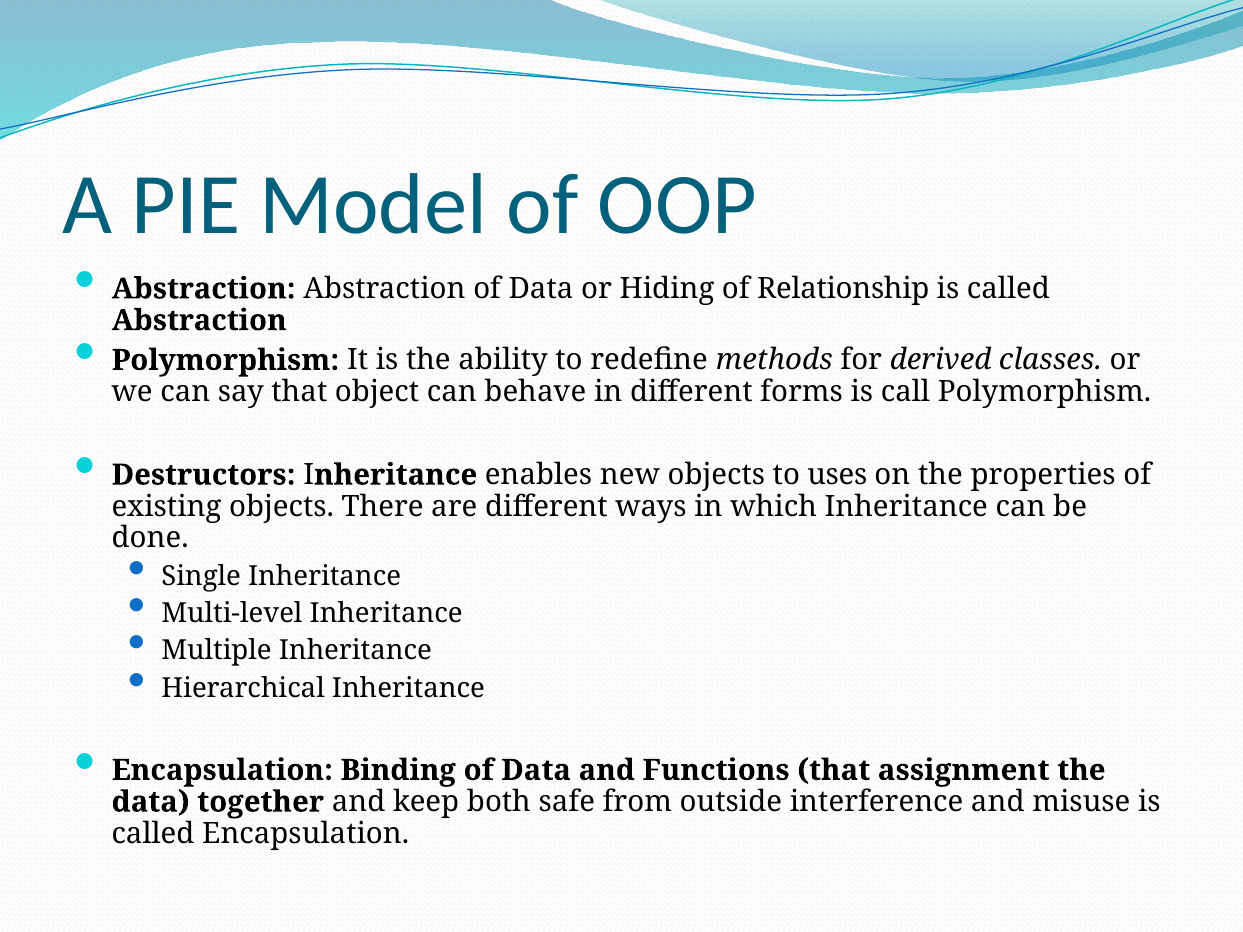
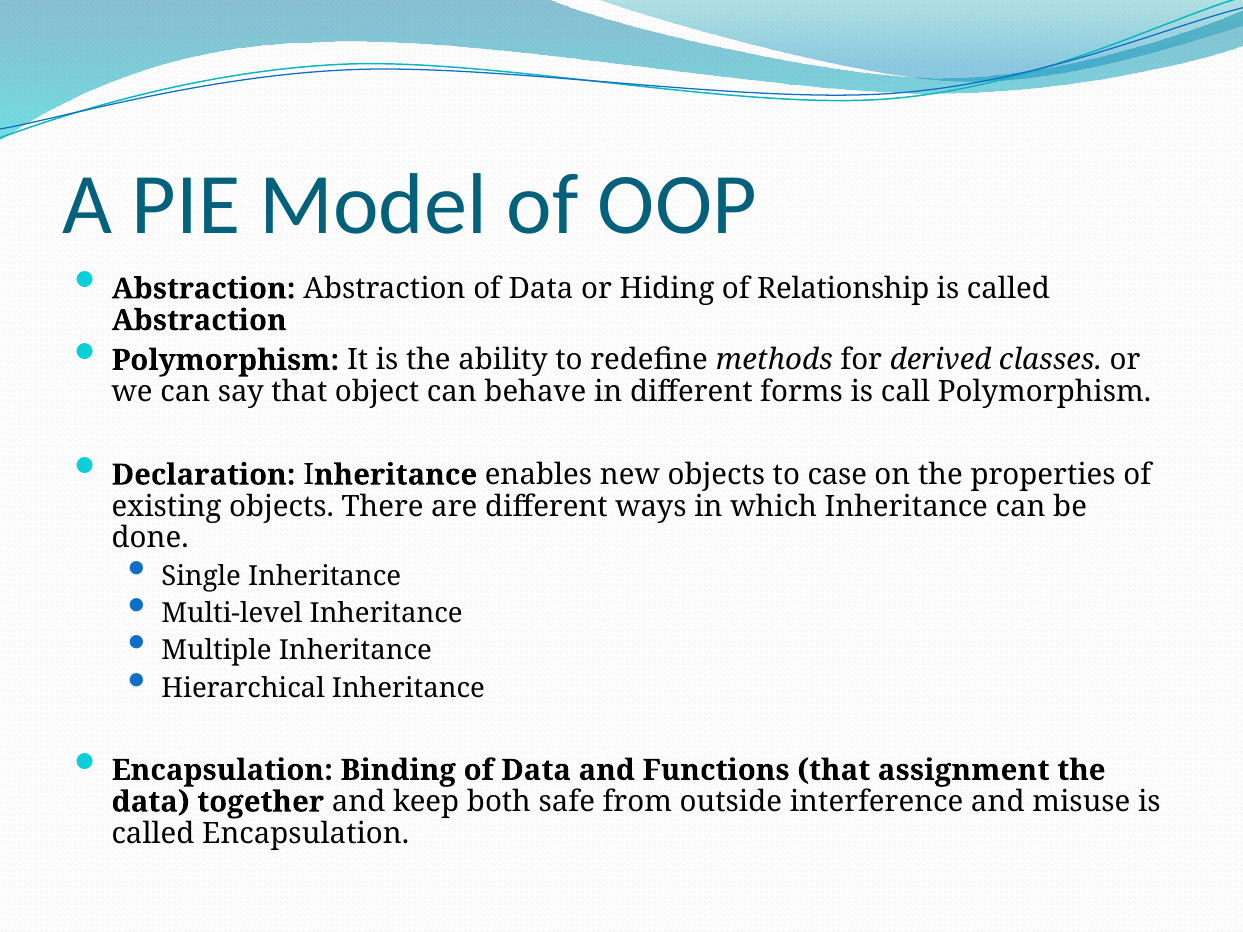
Destructors: Destructors -> Declaration
uses: uses -> case
